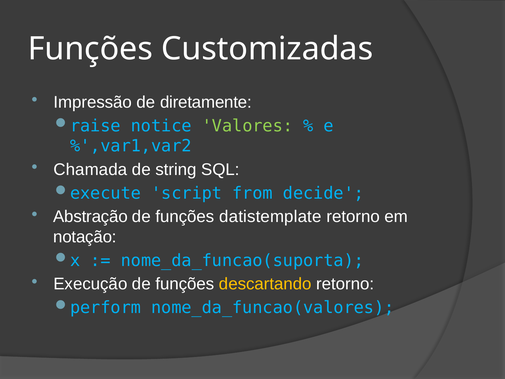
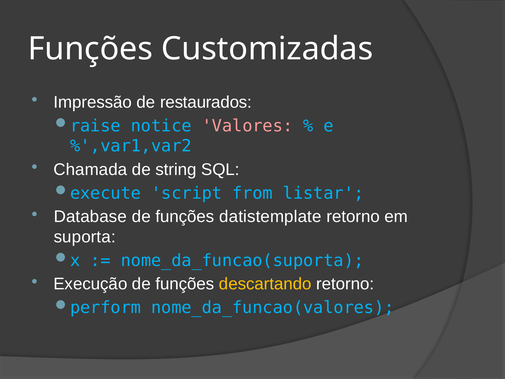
diretamente: diretamente -> restaurados
Valores colour: light green -> pink
decide: decide -> listar
Abstração: Abstração -> Database
notação: notação -> suporta
